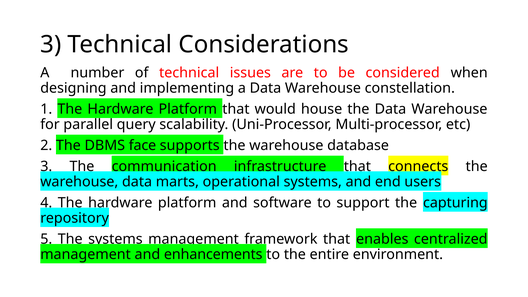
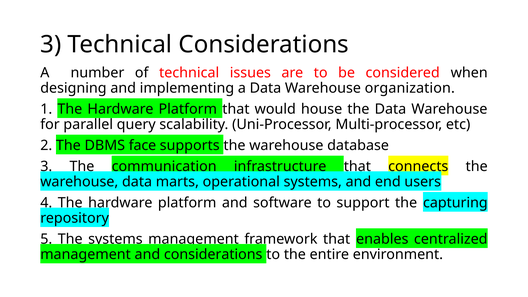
constellation: constellation -> organization
and enhancements: enhancements -> considerations
